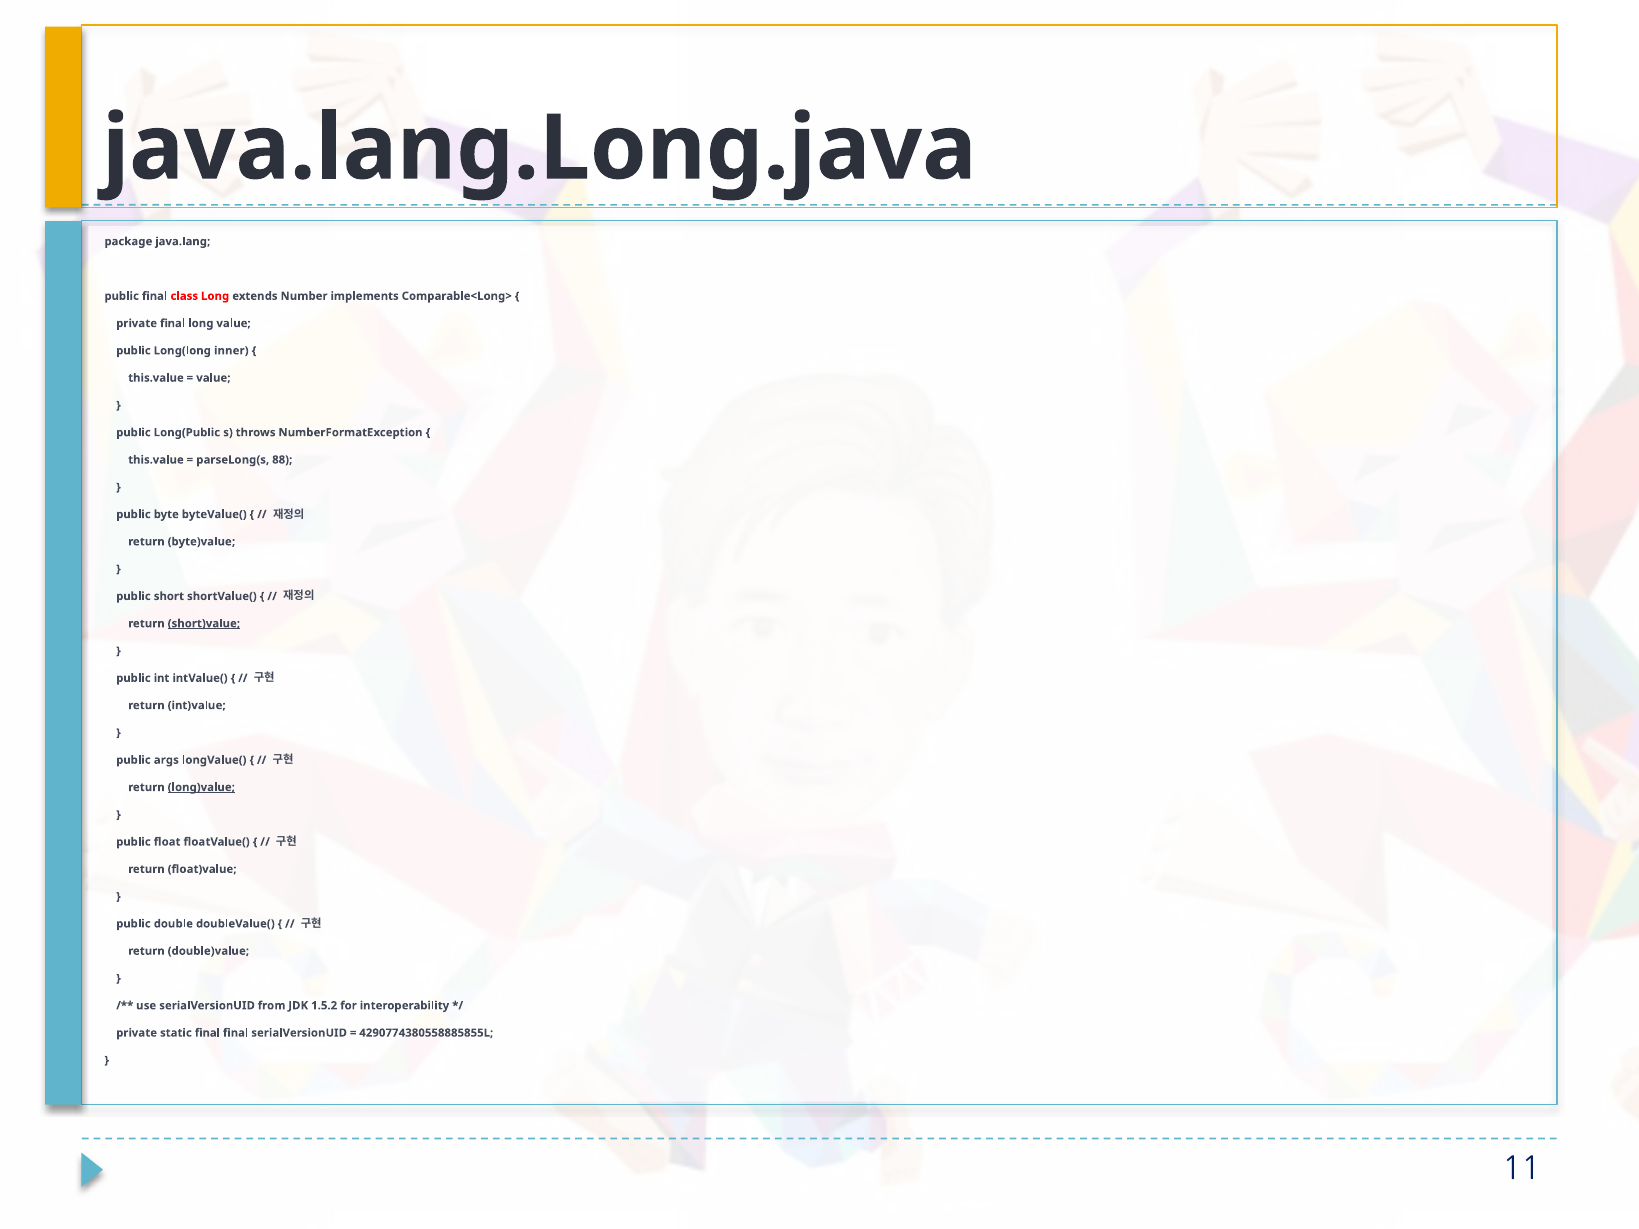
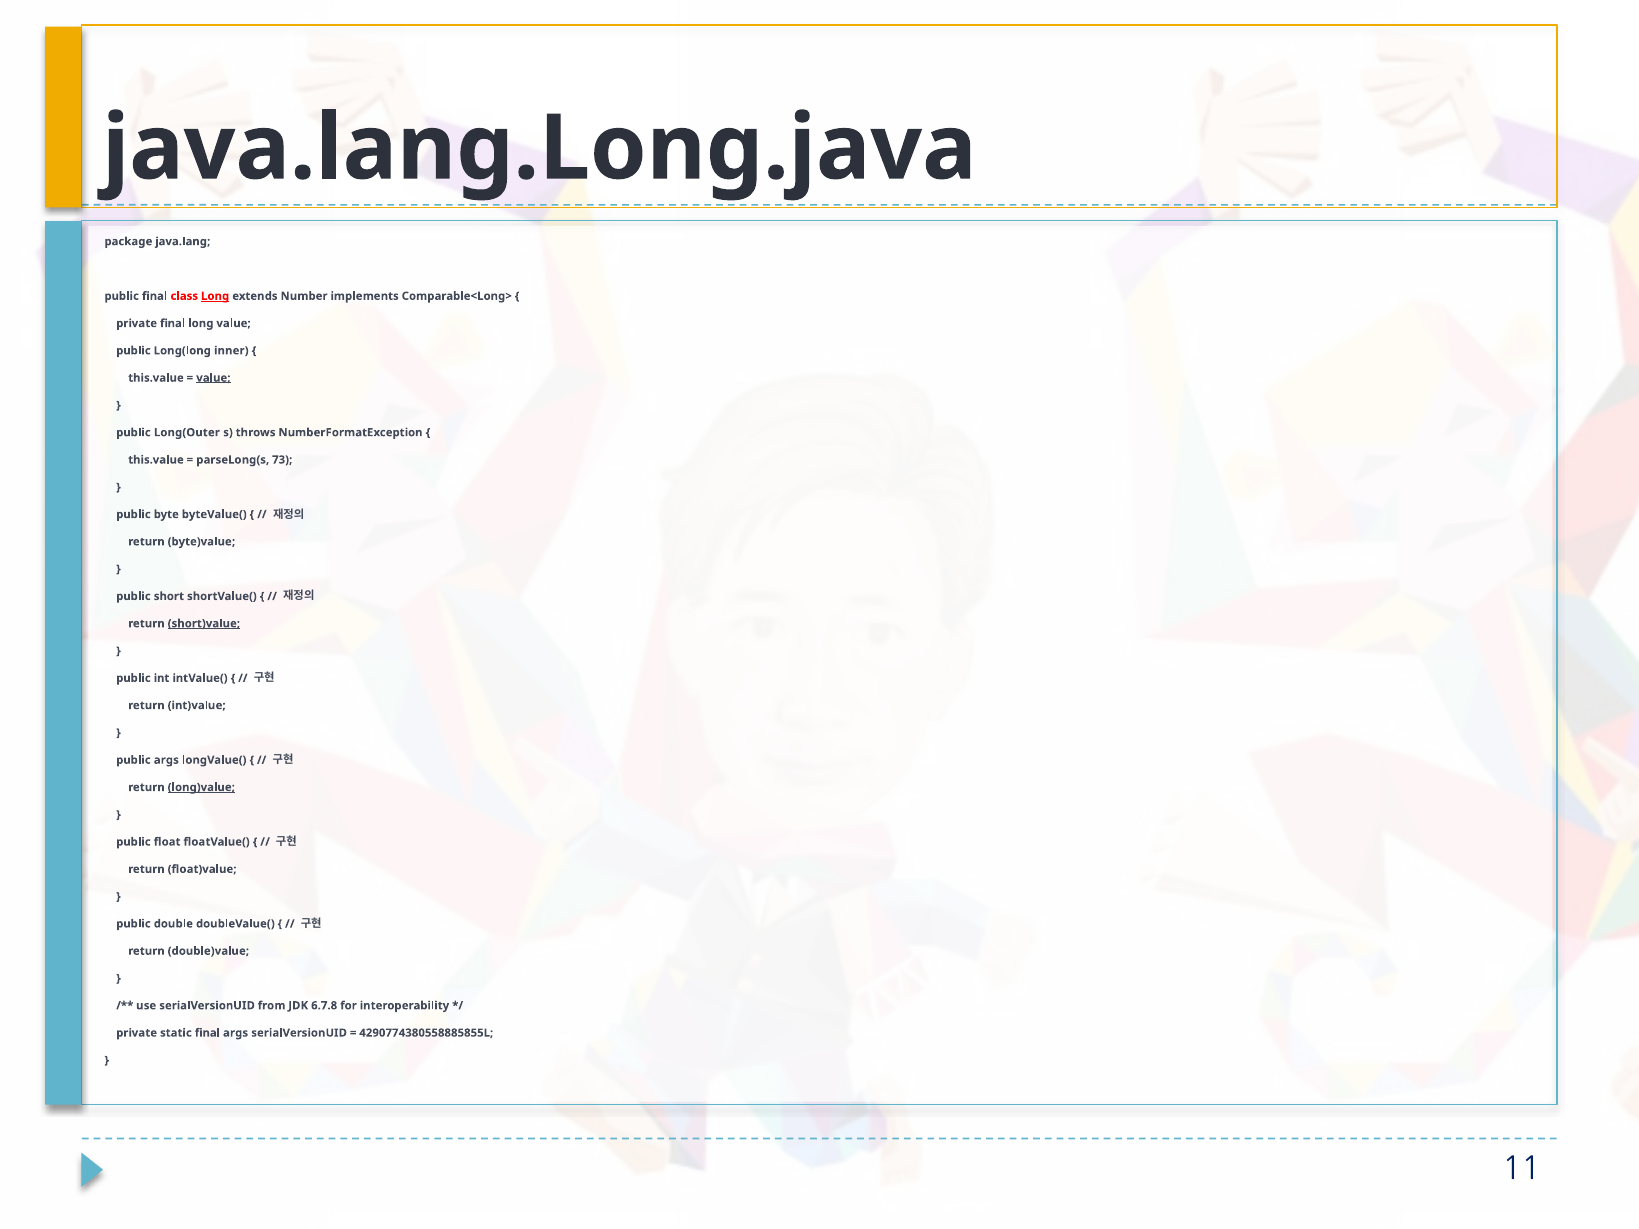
Long at (215, 296) underline: none -> present
value at (213, 378) underline: none -> present
Long(Public: Long(Public -> Long(Outer
88: 88 -> 73
1.5.2: 1.5.2 -> 6.7.8
final final: final -> args
